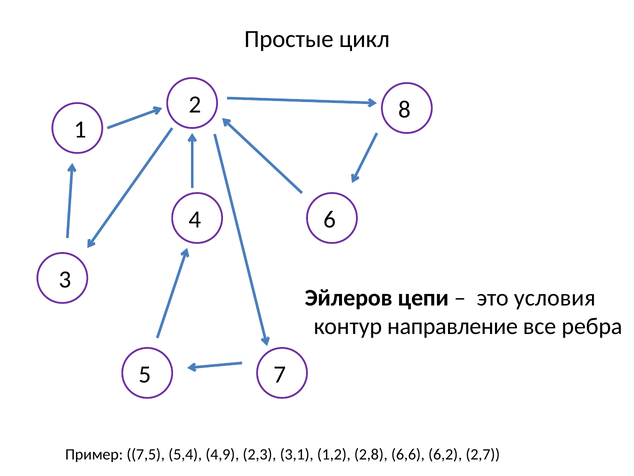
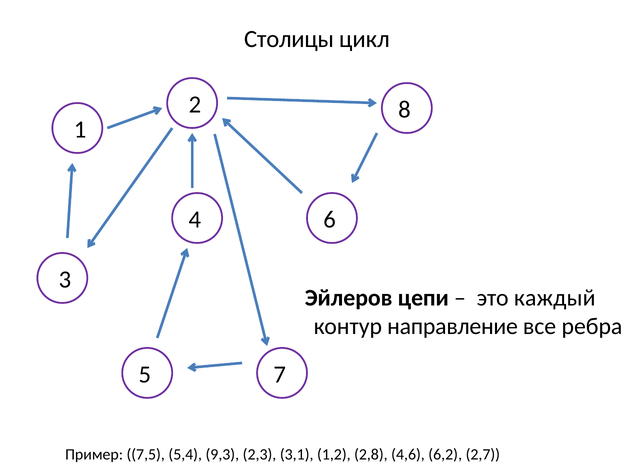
Простые: Простые -> Столицы
условия: условия -> каждый
4,9: 4,9 -> 9,3
6,6: 6,6 -> 4,6
